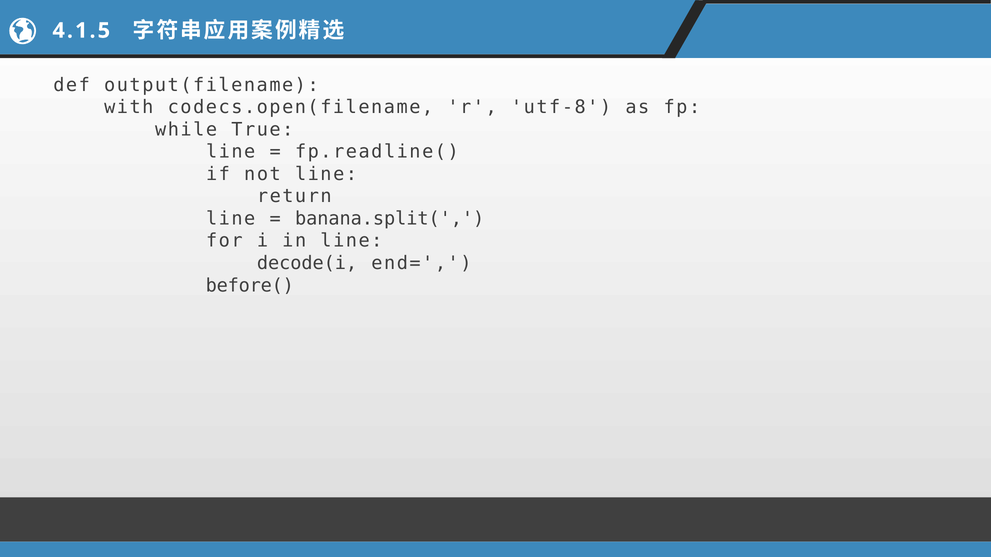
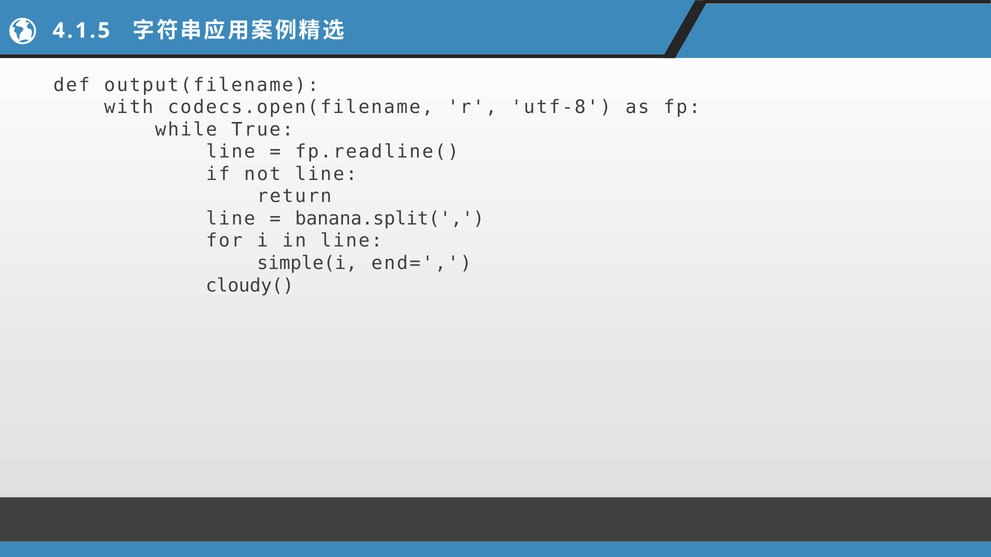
decode(i: decode(i -> simple(i
before(: before( -> cloudy(
